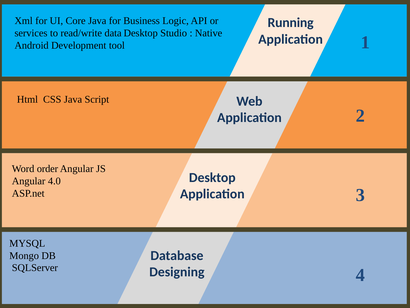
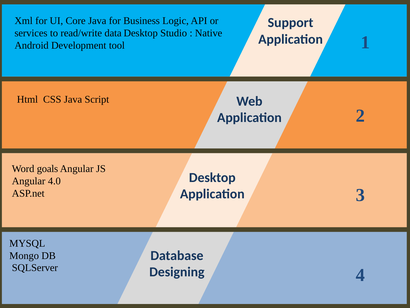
Running: Running -> Support
order: order -> goals
